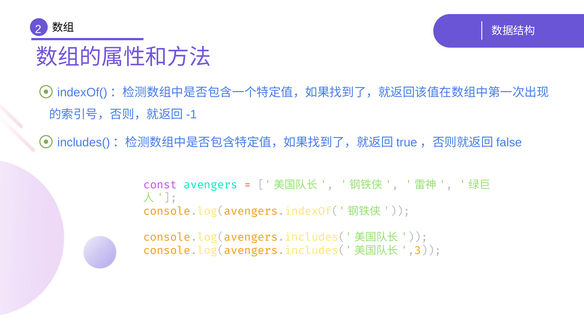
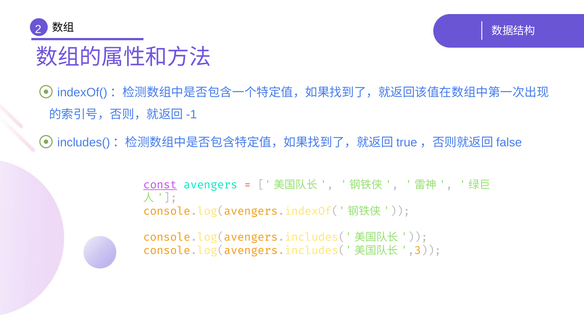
const underline: none -> present
